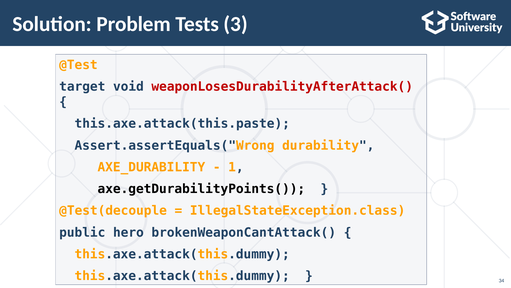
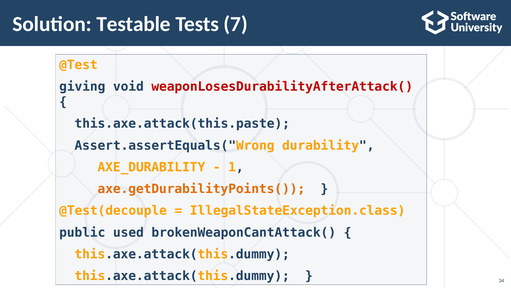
Problem: Problem -> Testable
3: 3 -> 7
target: target -> giving
axe.getDurabilityPoints( colour: black -> orange
hero: hero -> used
